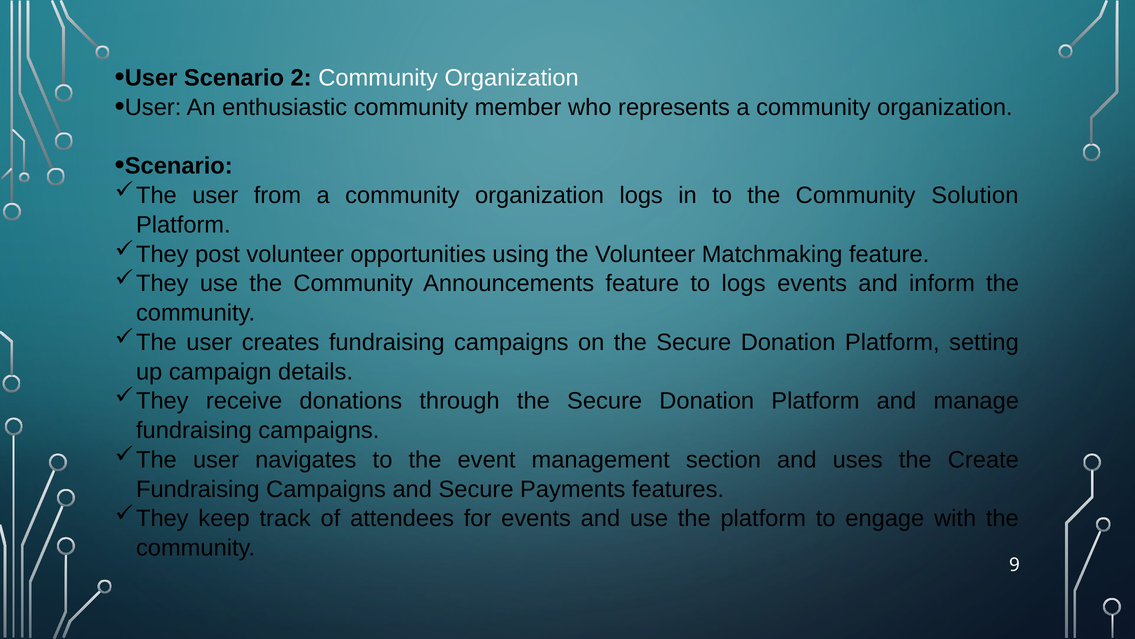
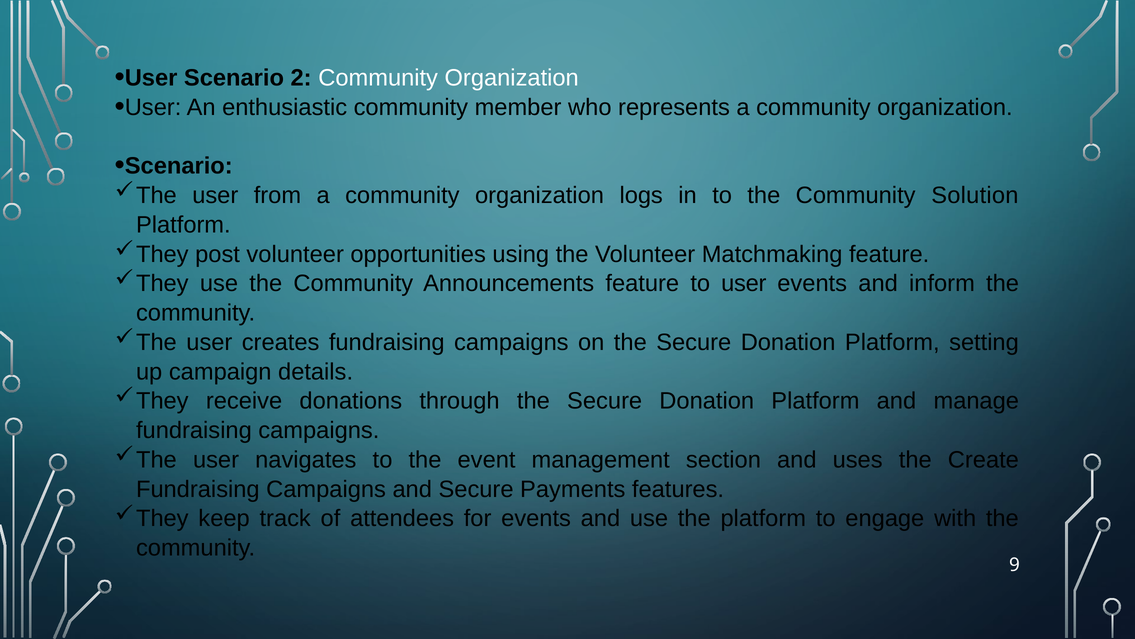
to logs: logs -> user
